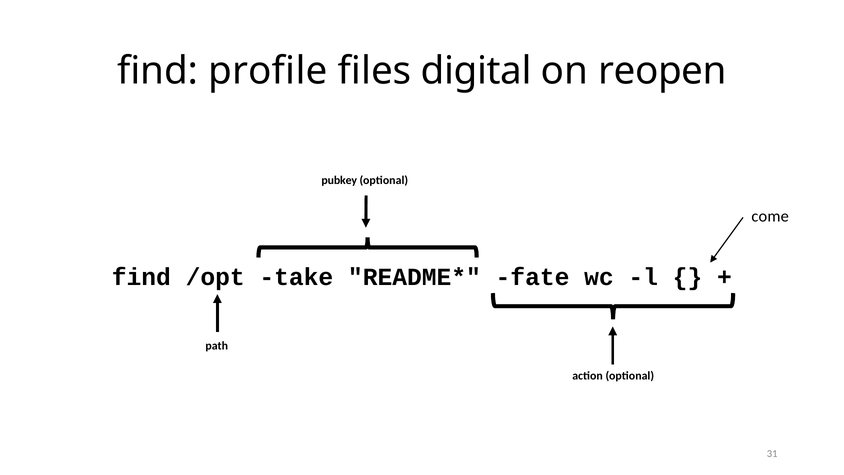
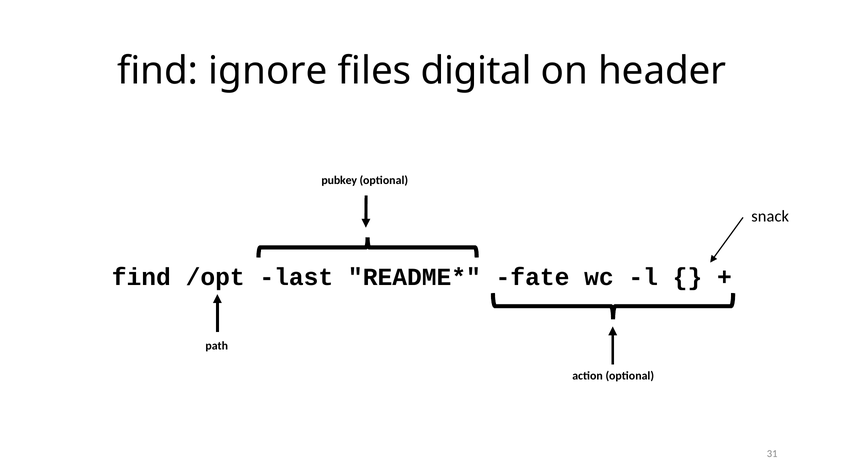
profile: profile -> ignore
reopen: reopen -> header
come: come -> snack
take: take -> last
